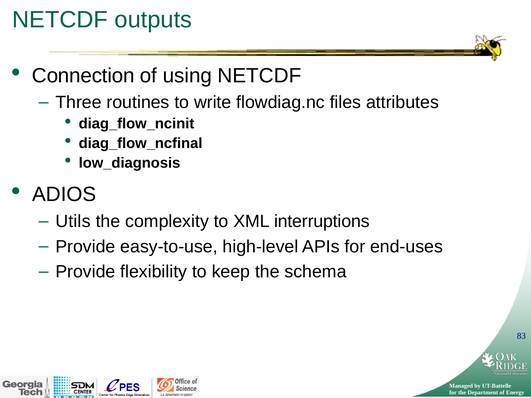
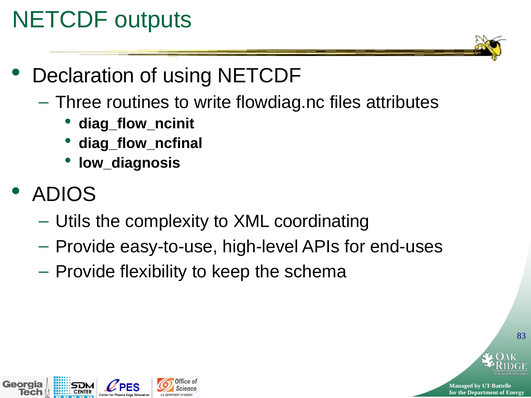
Connection: Connection -> Declaration
interruptions: interruptions -> coordinating
